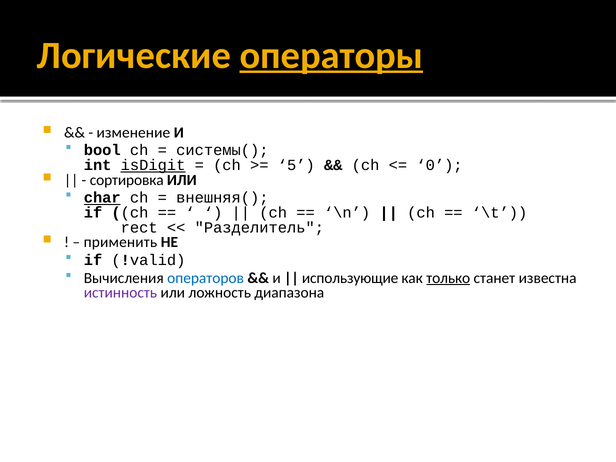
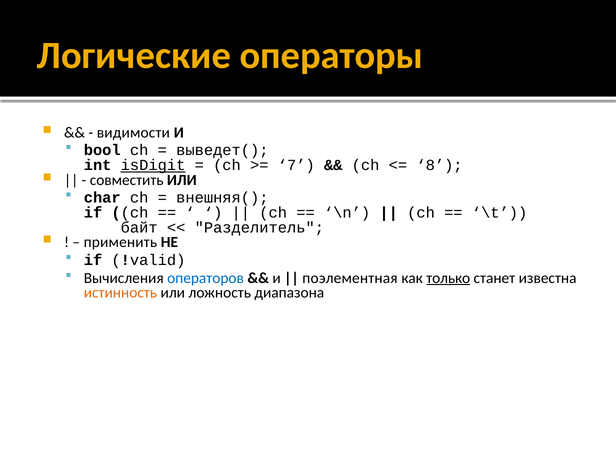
операторы underline: present -> none
изменение: изменение -> видимости
системы(: системы( -> выведет(
5: 5 -> 7
0: 0 -> 8
сортировка: сортировка -> совместить
char underline: present -> none
rect: rect -> байт
использующие: использующие -> поэлементная
истинность colour: purple -> orange
